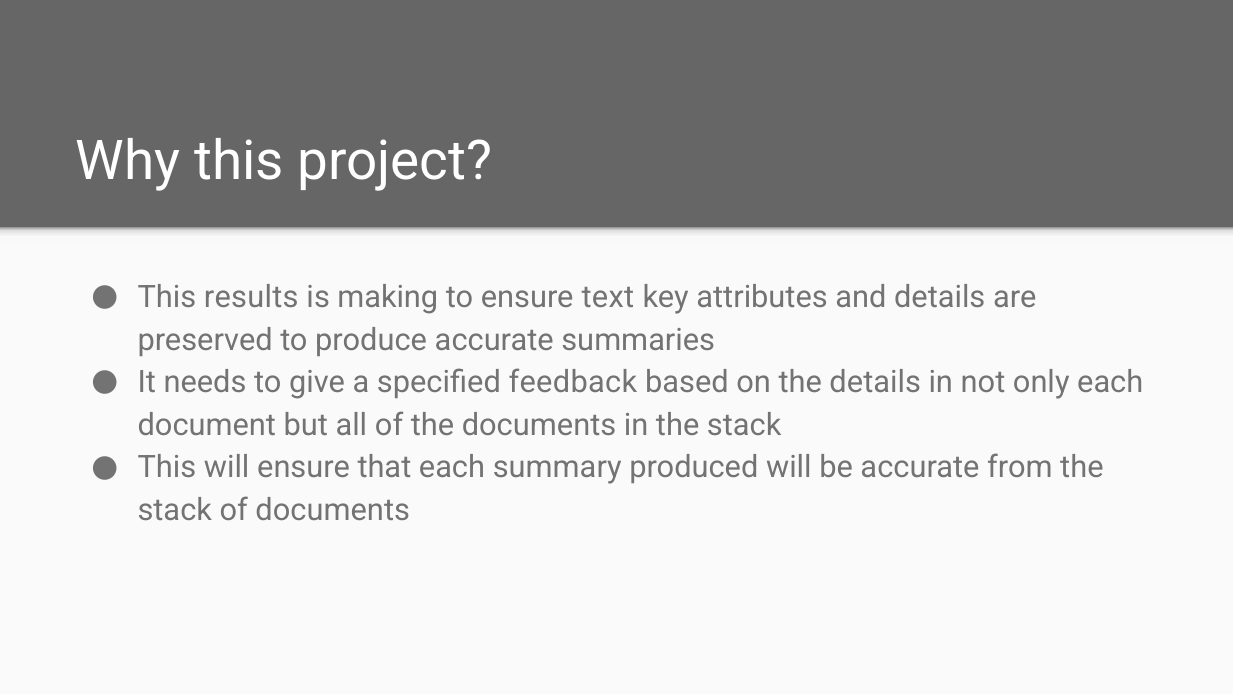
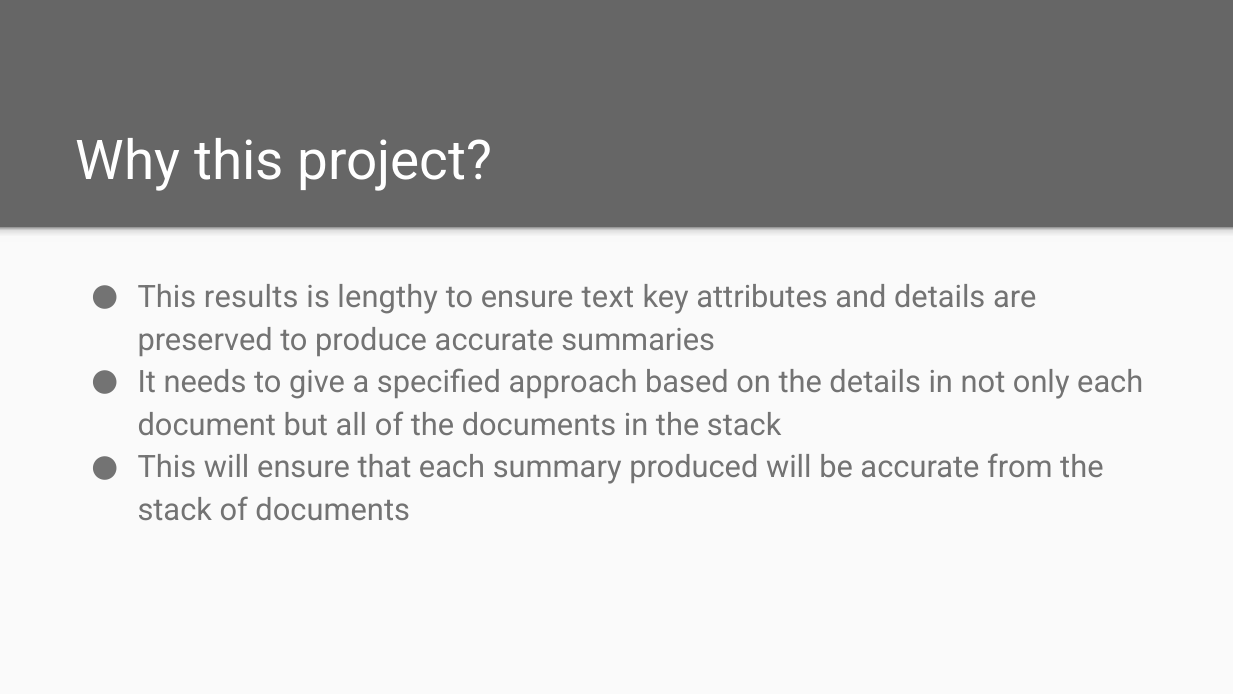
making: making -> lengthy
feedback: feedback -> approach
